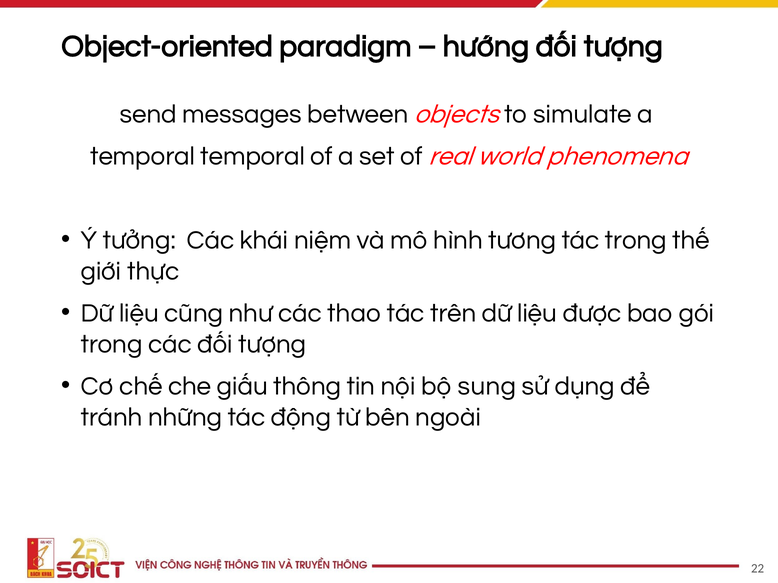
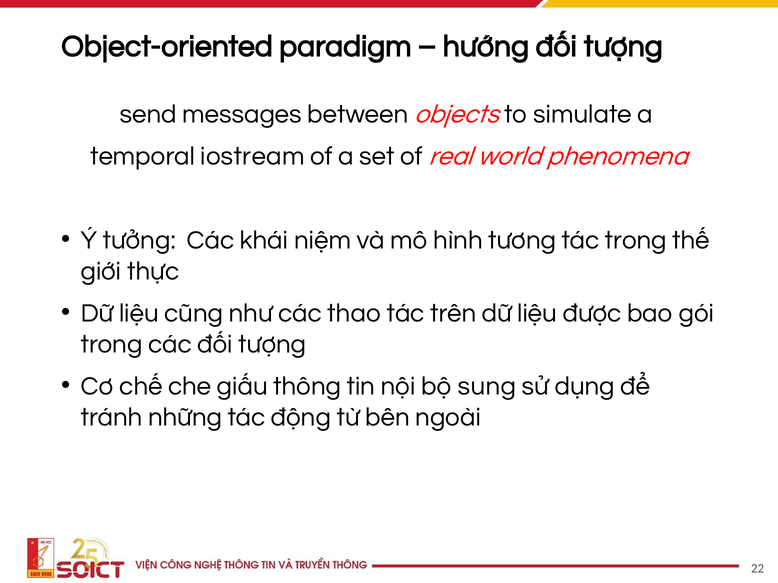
temporal temporal: temporal -> iostream
